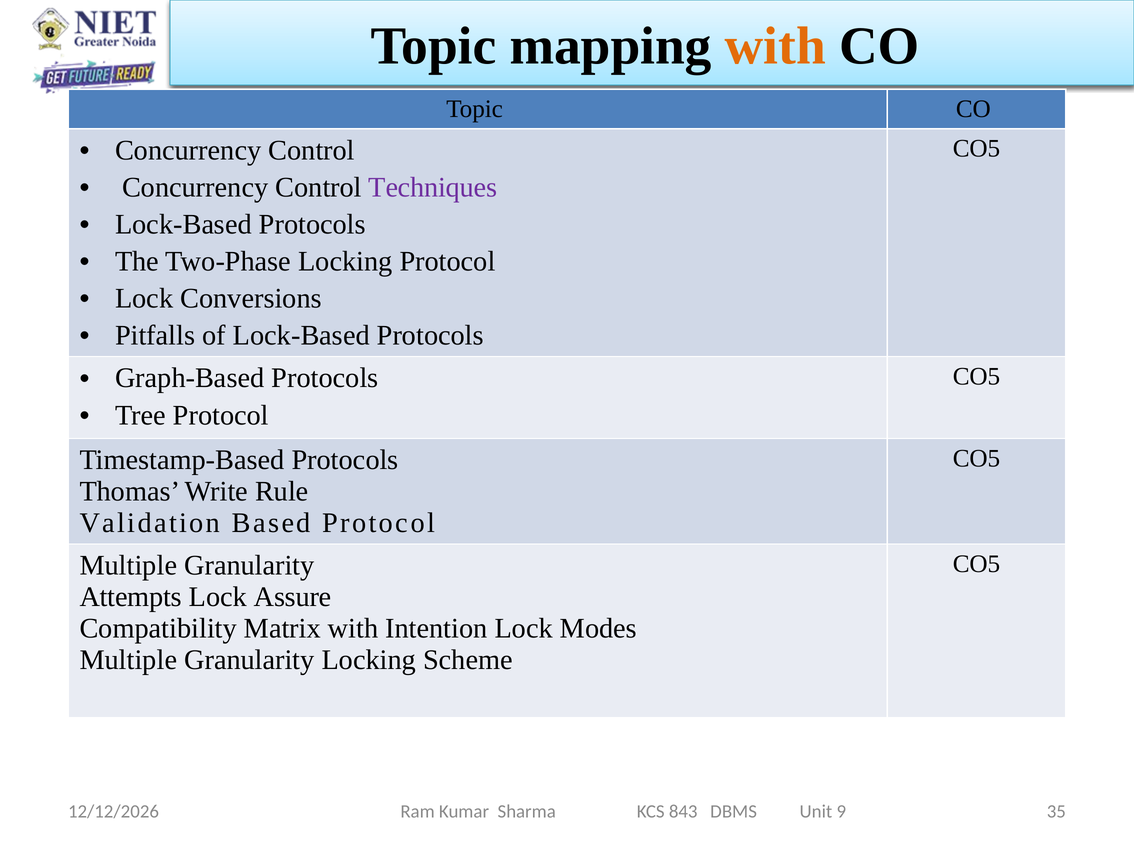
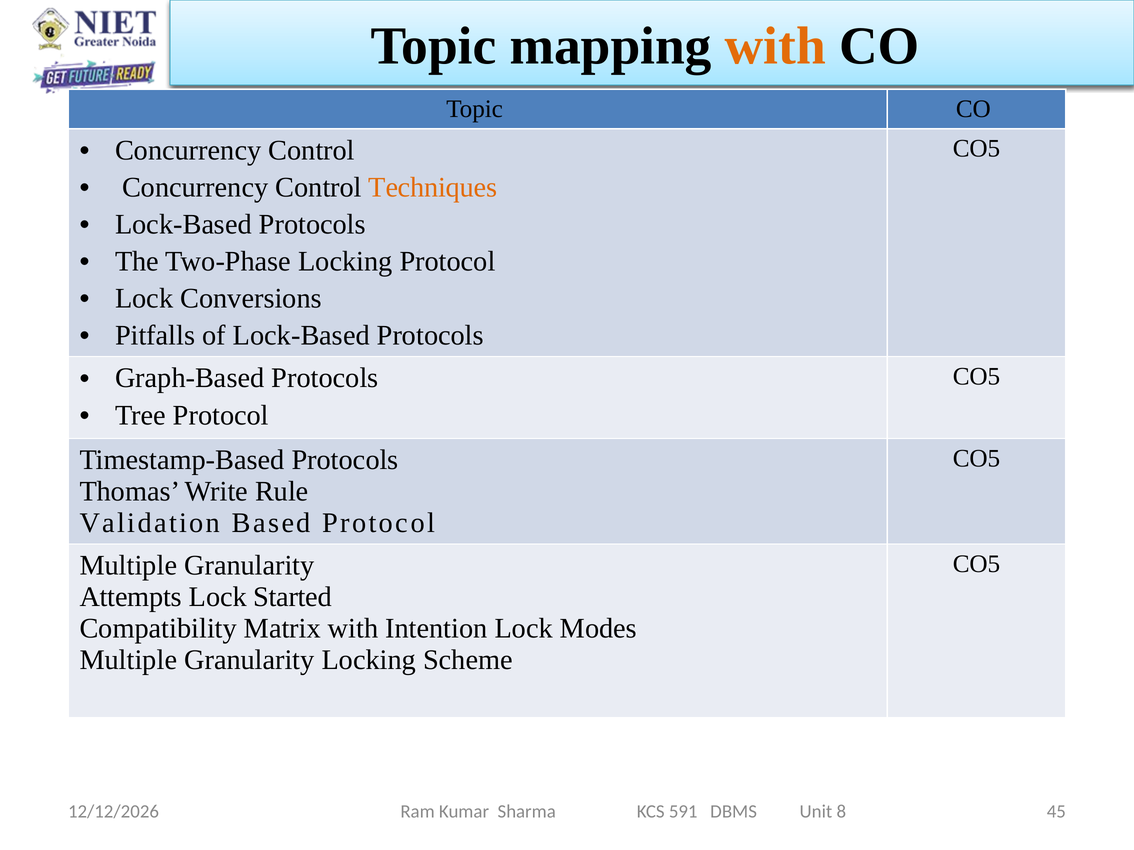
Techniques colour: purple -> orange
Assure: Assure -> Started
35: 35 -> 45
843: 843 -> 591
9: 9 -> 8
